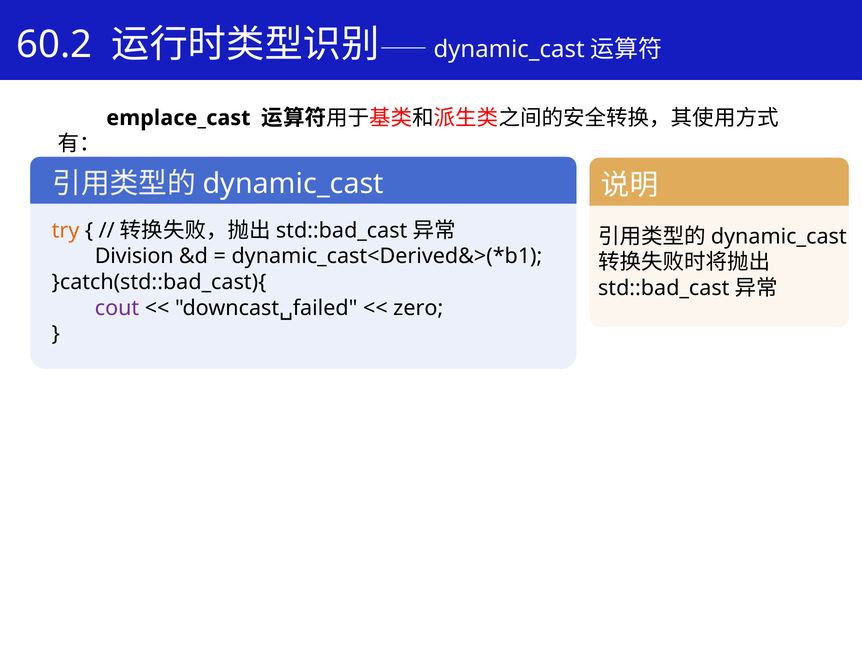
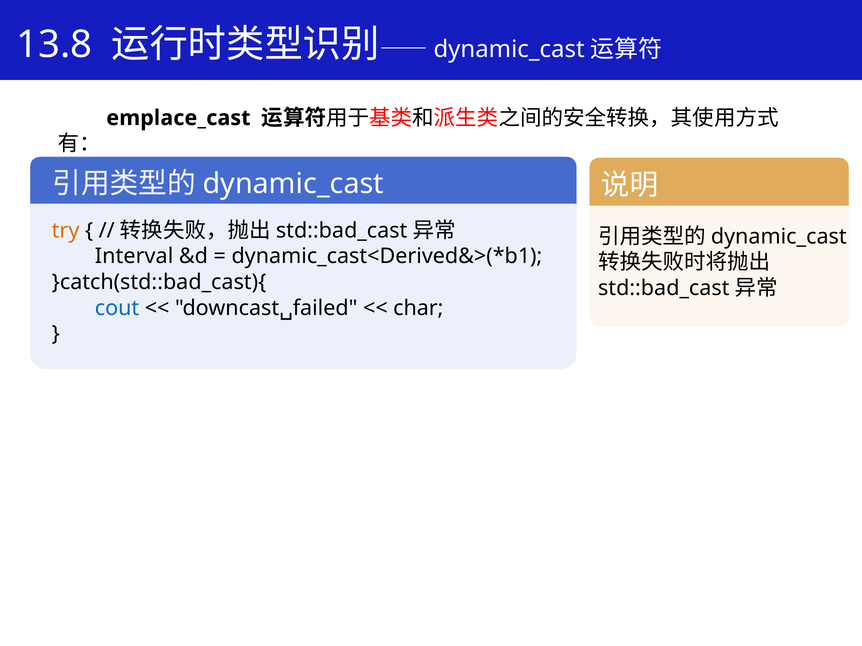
60.2: 60.2 -> 13.8
Division: Division -> Interval
cout colour: purple -> blue
zero: zero -> char
